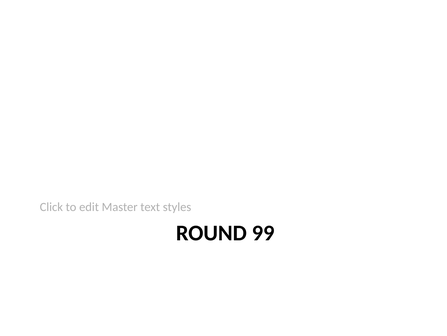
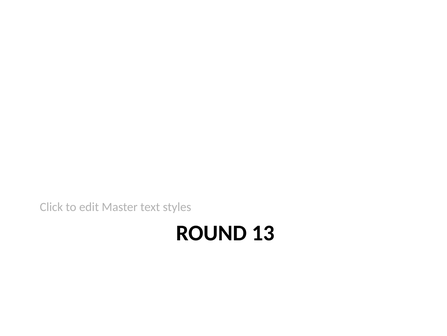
99: 99 -> 13
